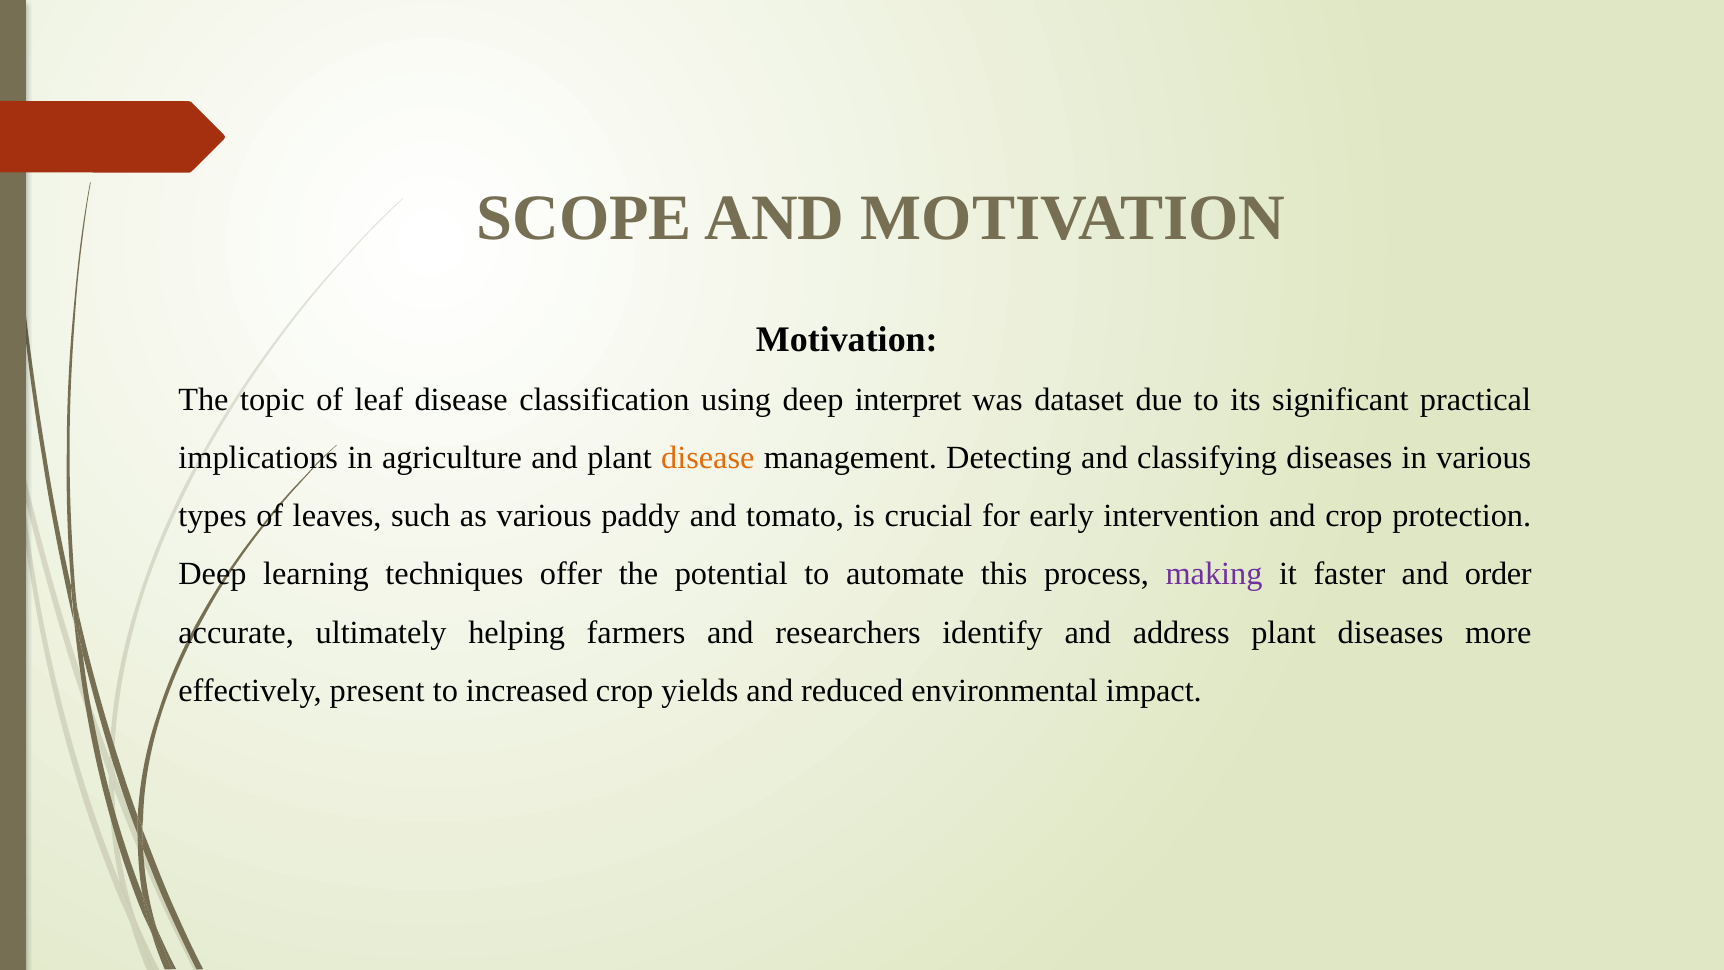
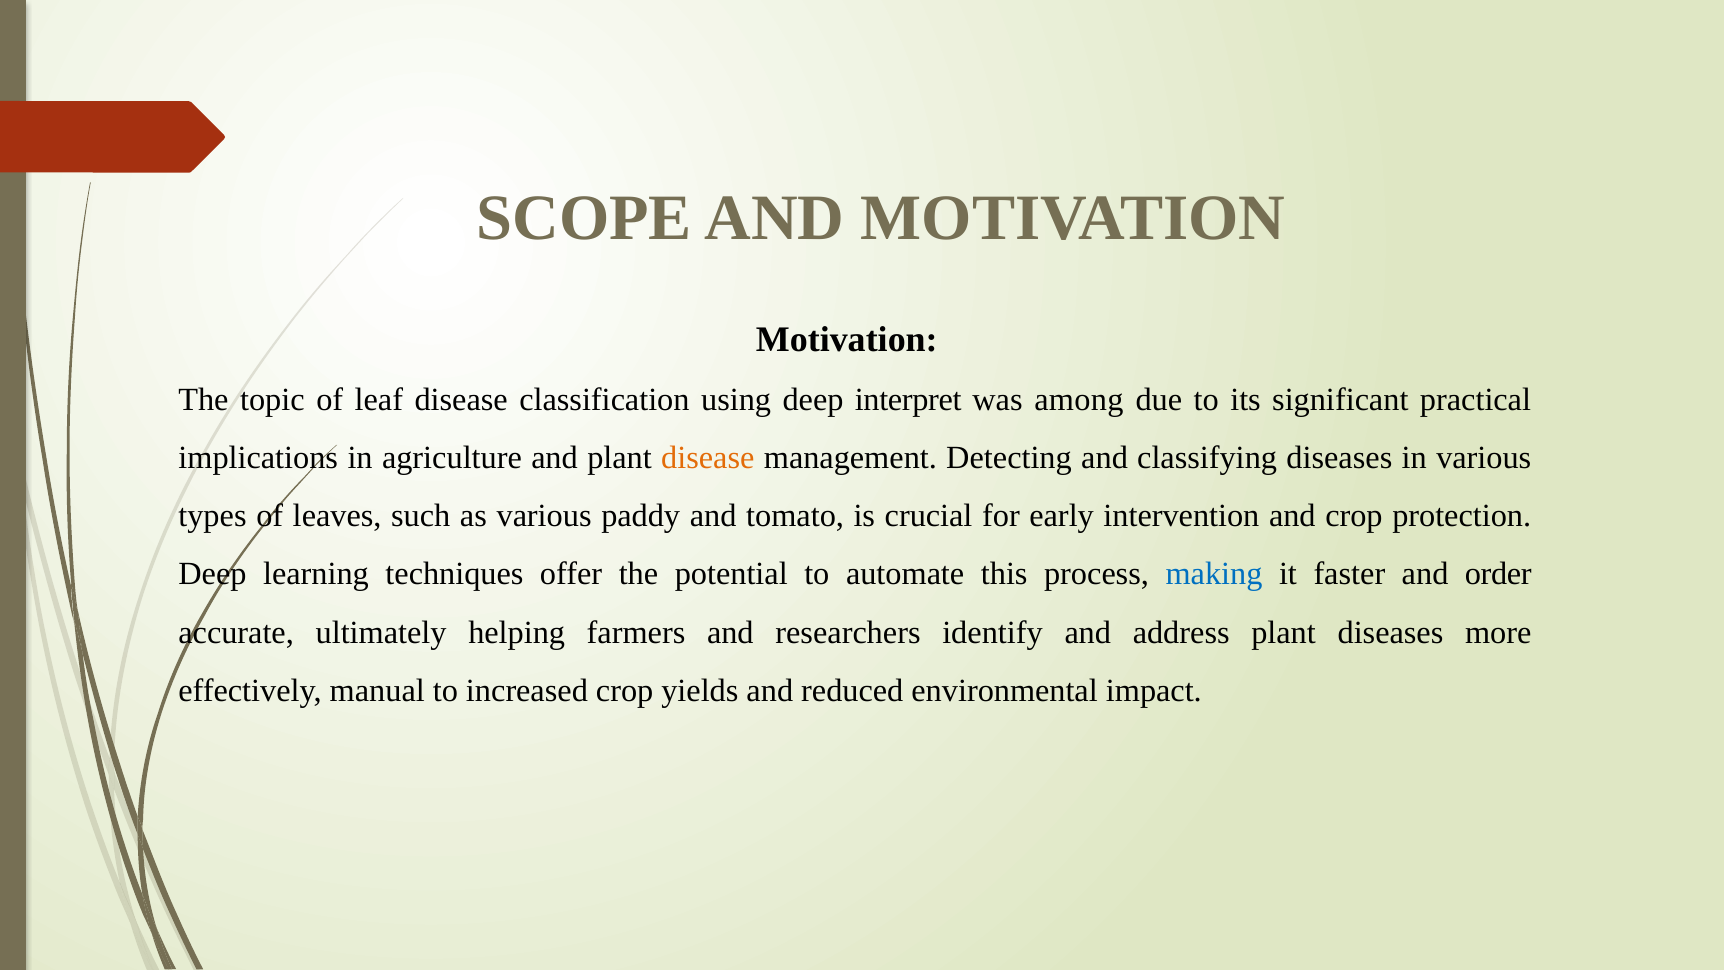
dataset: dataset -> among
making colour: purple -> blue
present: present -> manual
